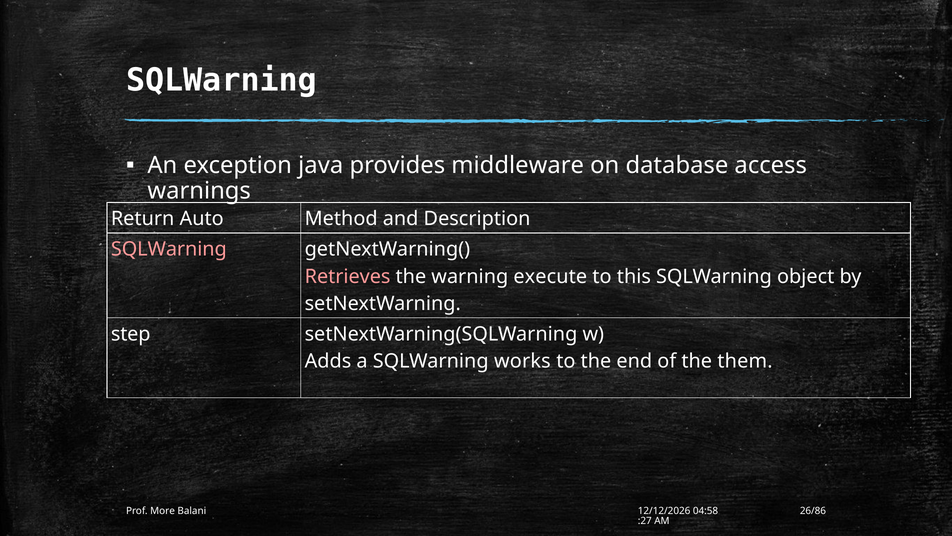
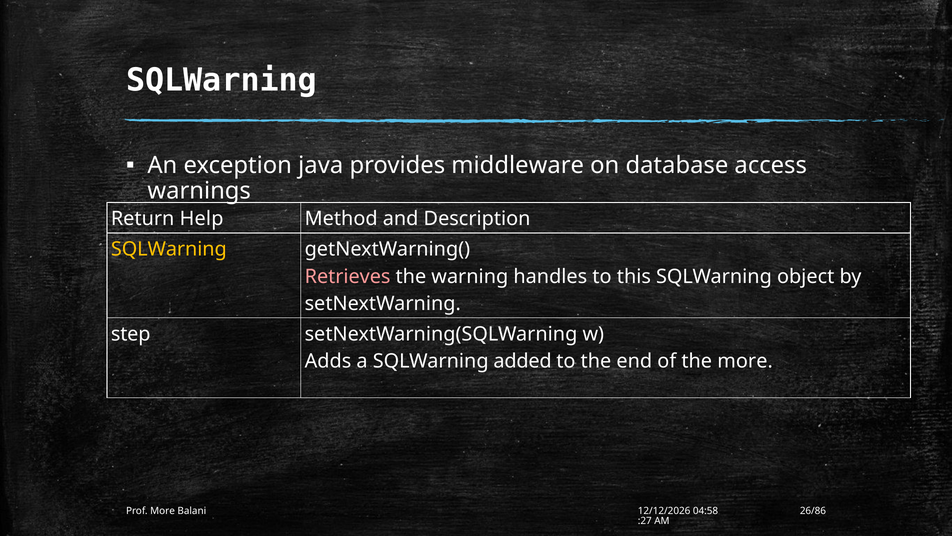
Auto: Auto -> Help
SQLWarning at (169, 249) colour: pink -> yellow
execute: execute -> handles
works: works -> added
the them: them -> more
